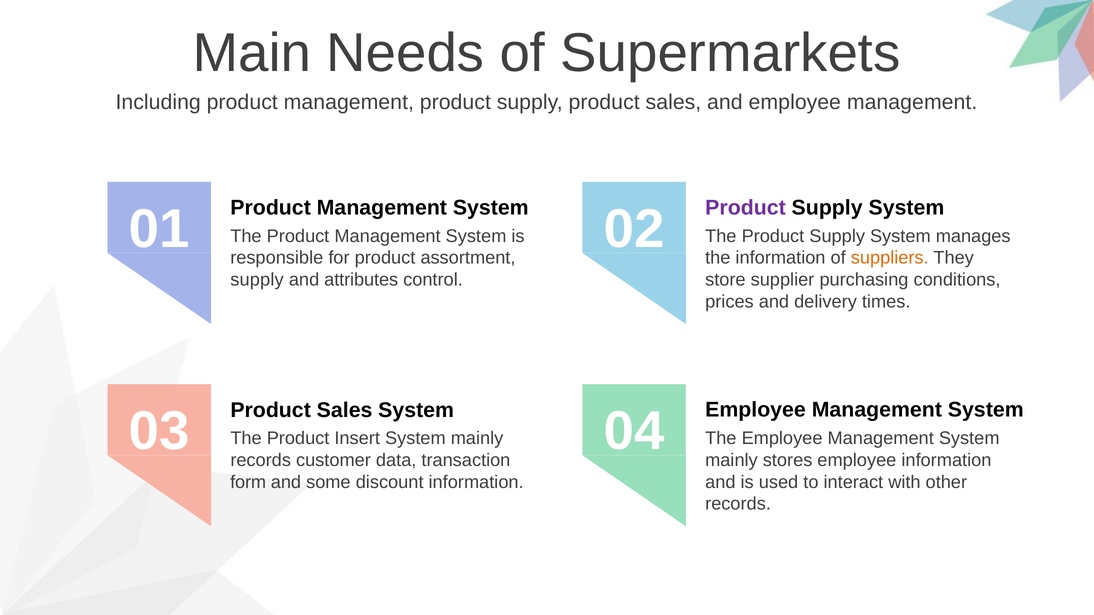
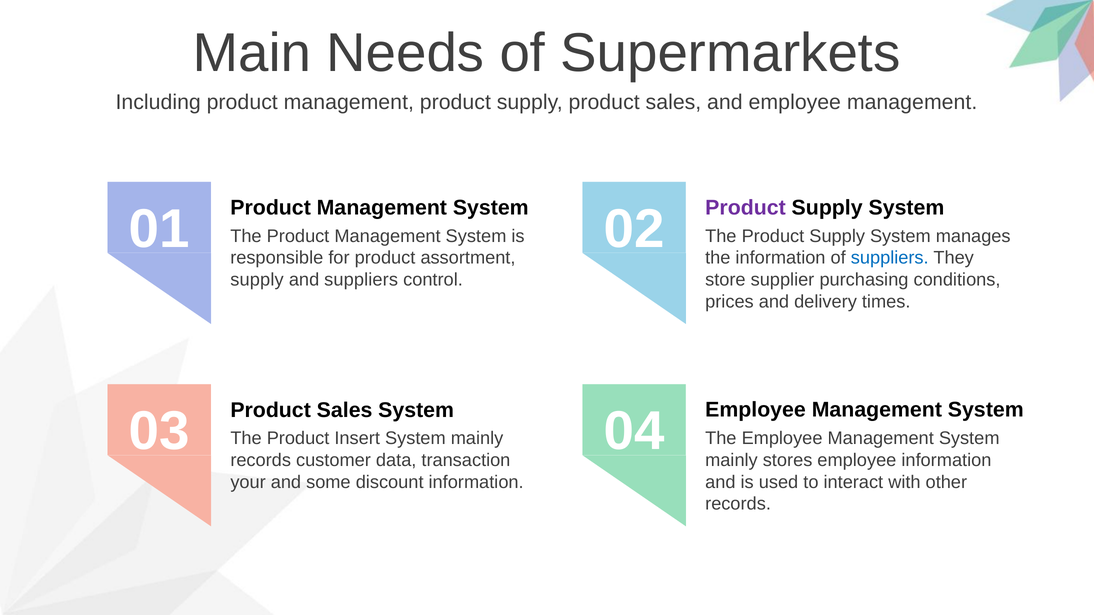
suppliers at (890, 258) colour: orange -> blue
and attributes: attributes -> suppliers
form: form -> your
